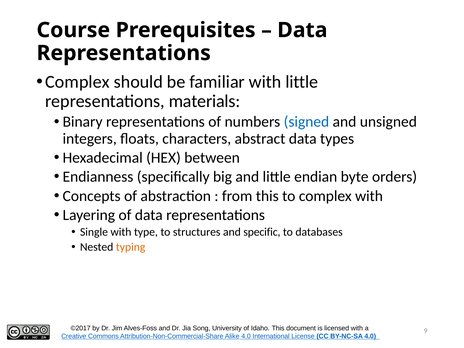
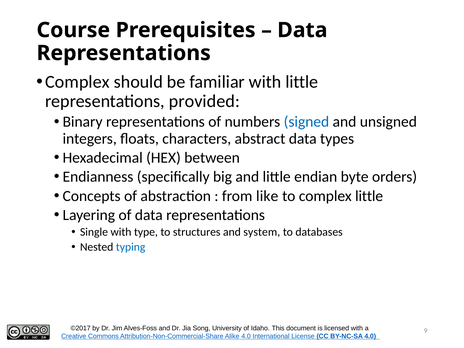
materials: materials -> provided
from this: this -> like
complex with: with -> little
specific: specific -> system
typing colour: orange -> blue
